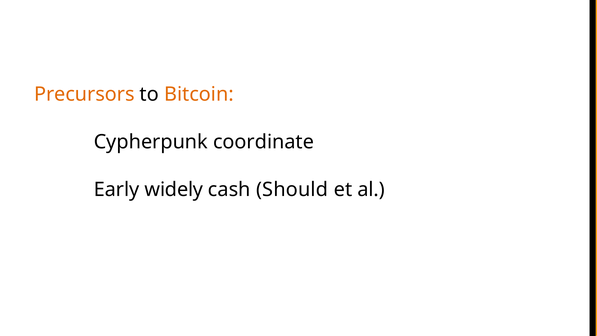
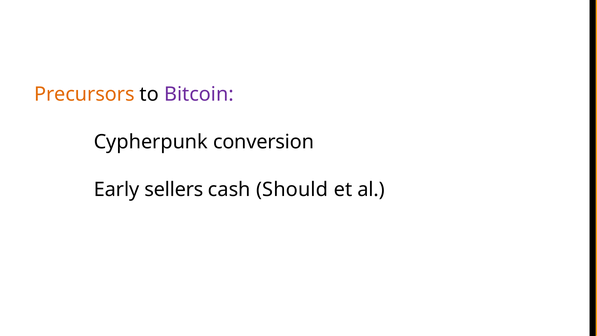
Bitcoin colour: orange -> purple
coordinate: coordinate -> conversion
widely: widely -> sellers
